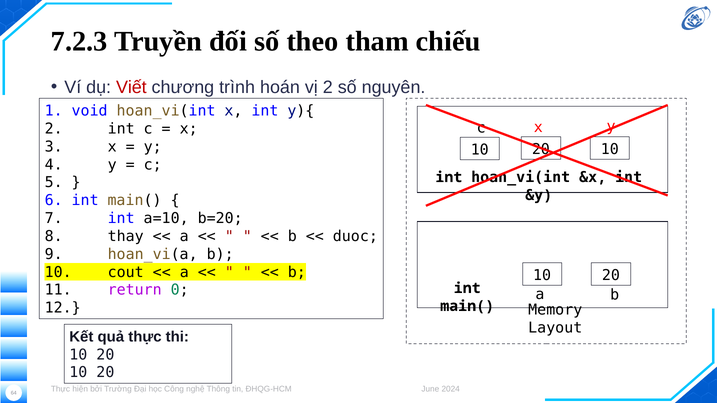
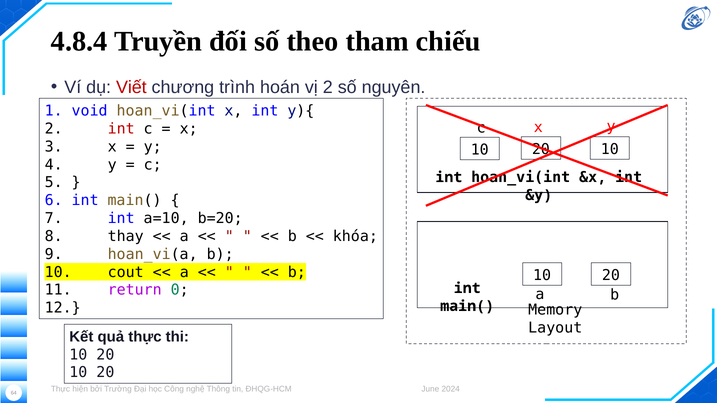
7.2.3: 7.2.3 -> 4.8.4
int at (121, 129) colour: black -> red
duoc: duoc -> khóa
